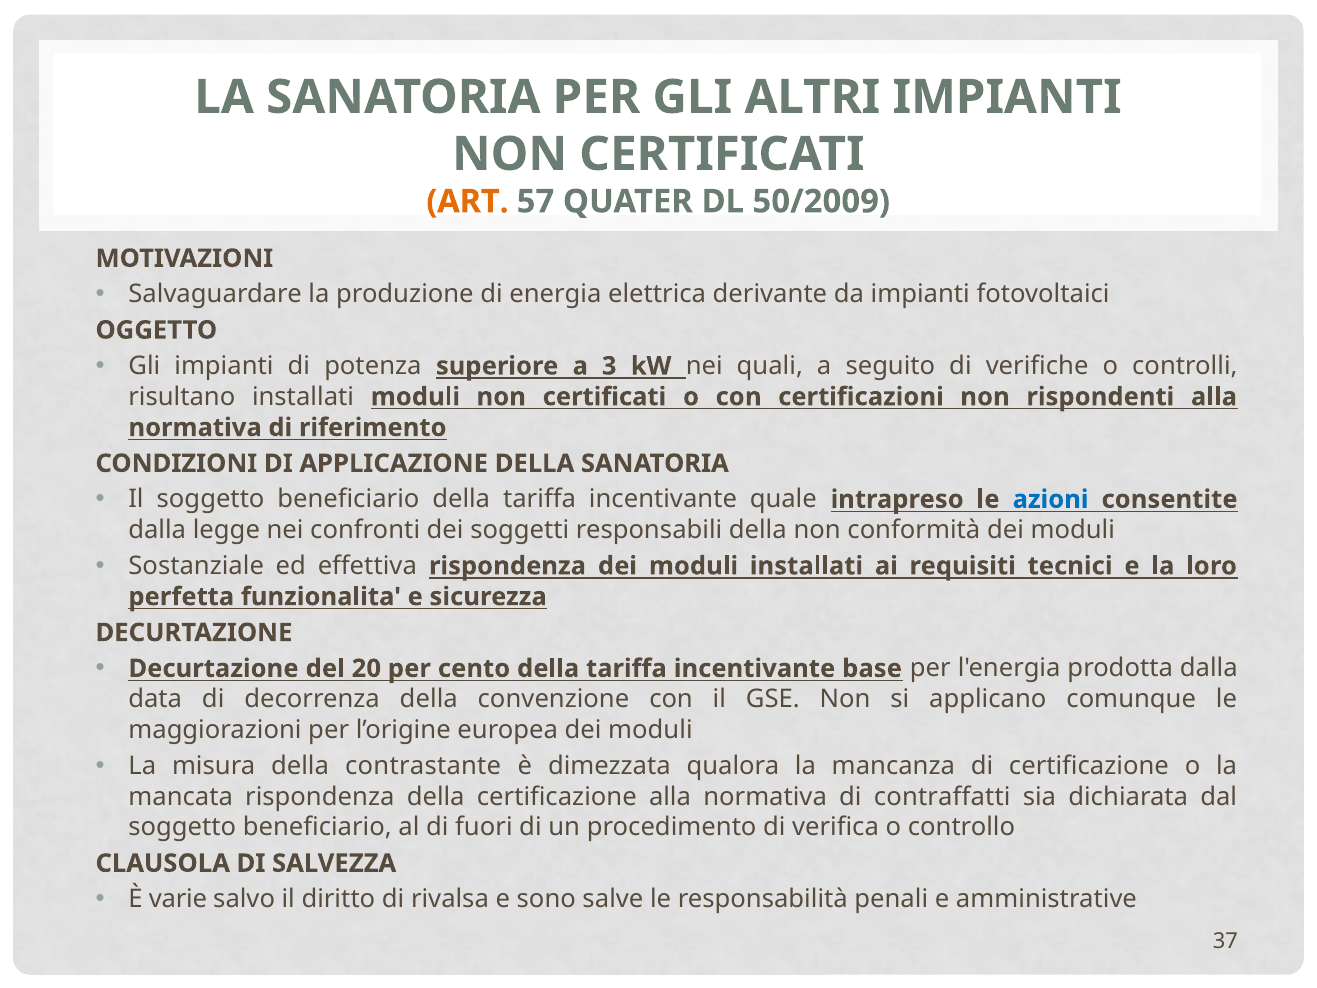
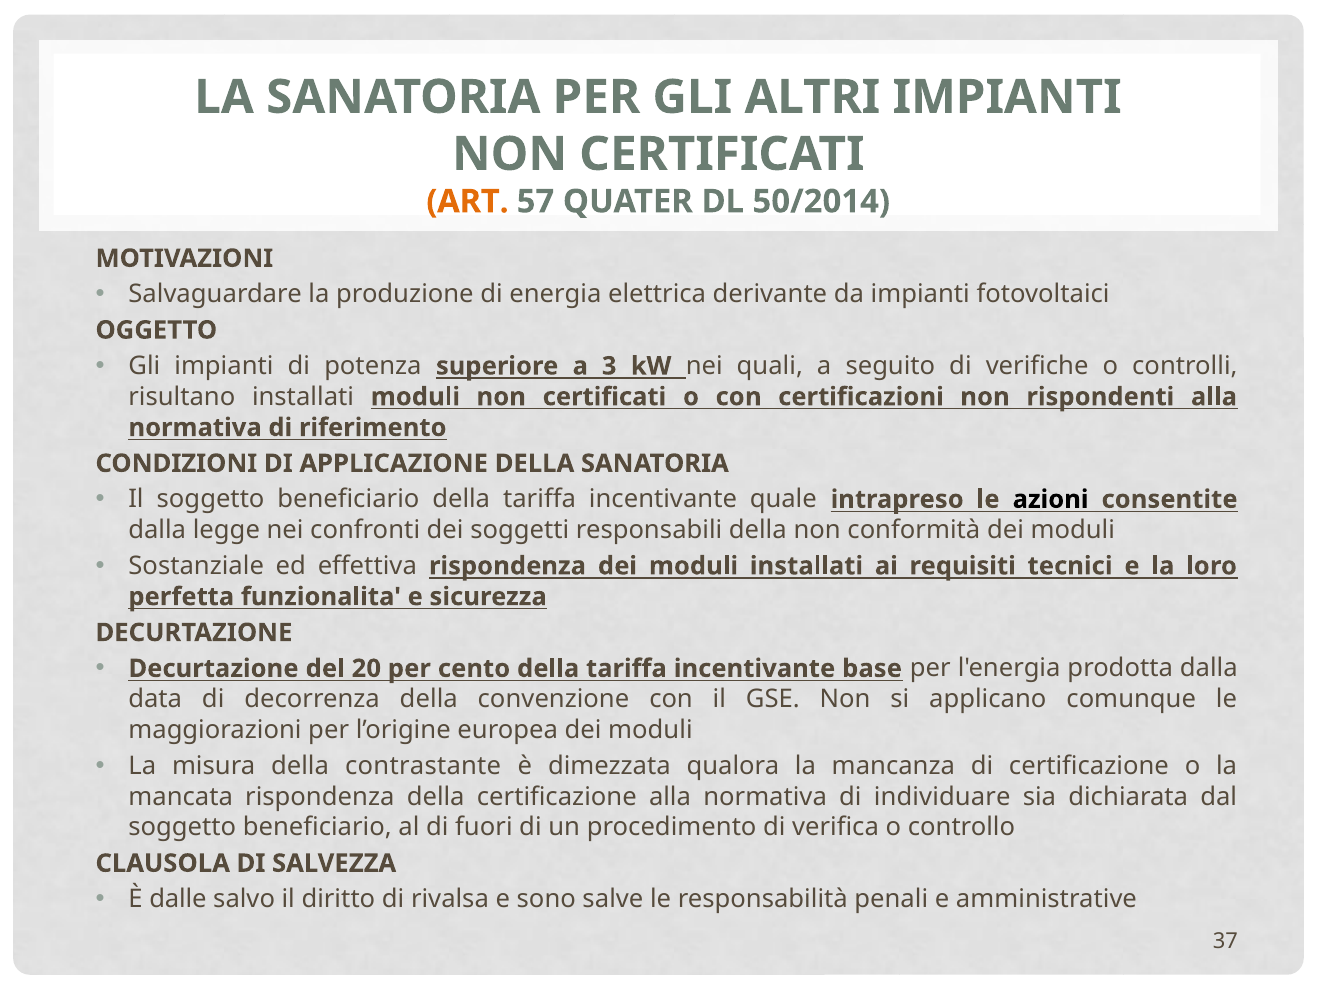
50/2009: 50/2009 -> 50/2014
azioni colour: blue -> black
contraffatti: contraffatti -> individuare
varie: varie -> dalle
